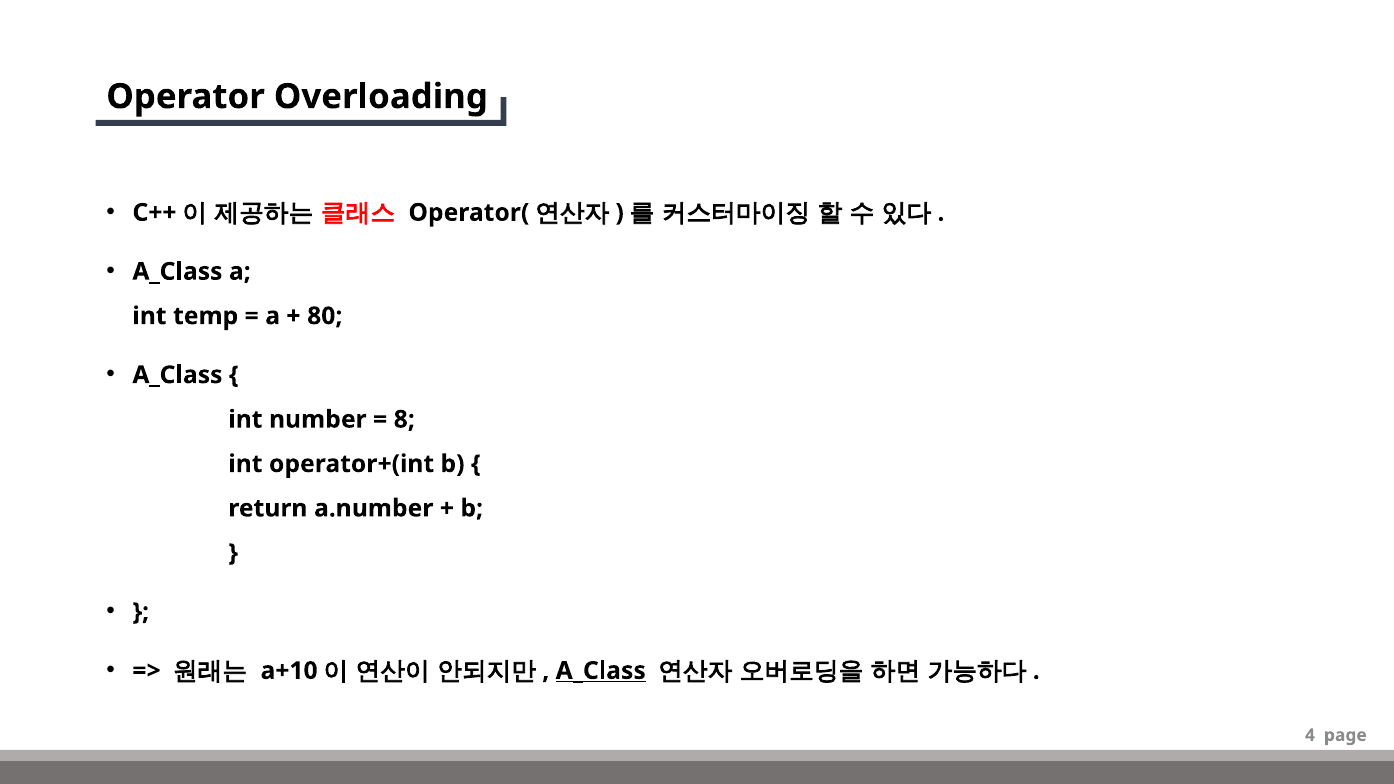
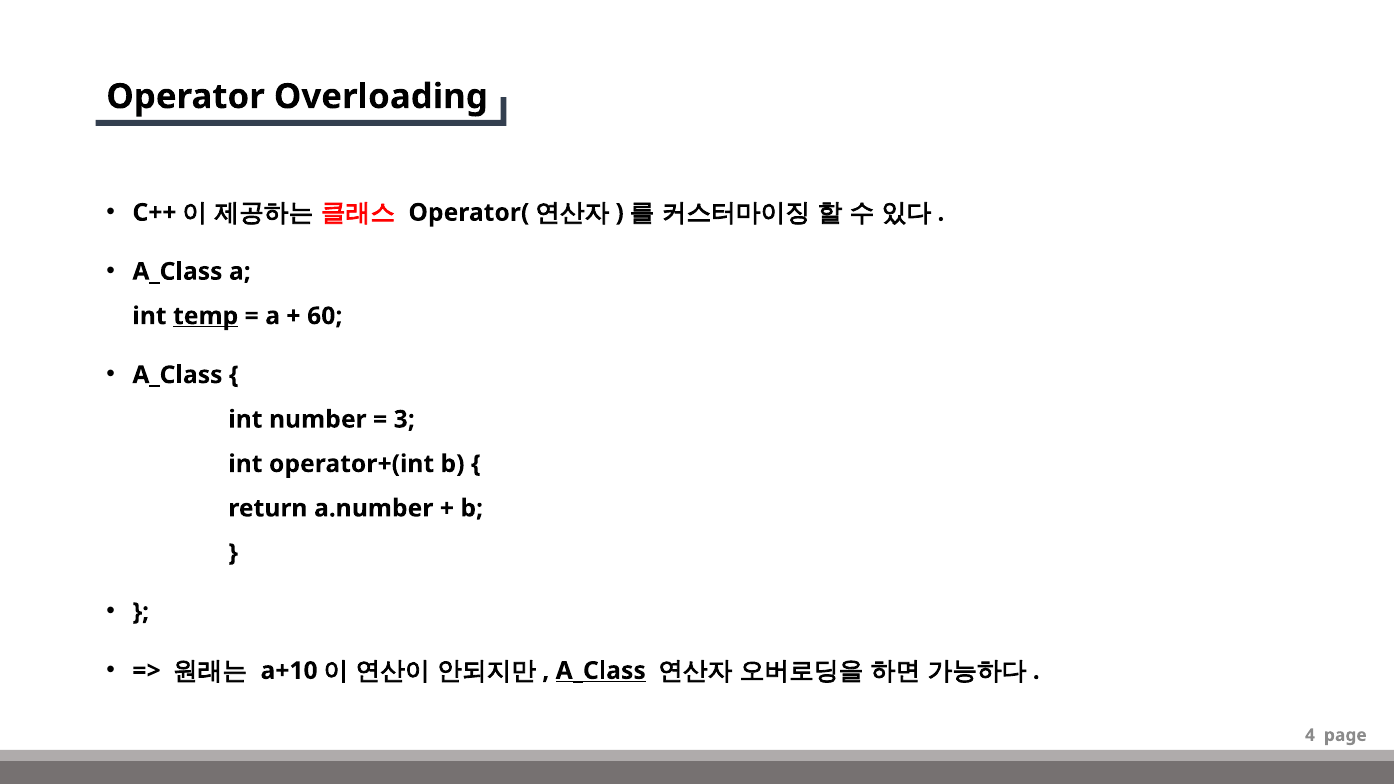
temp underline: none -> present
80: 80 -> 60
8: 8 -> 3
